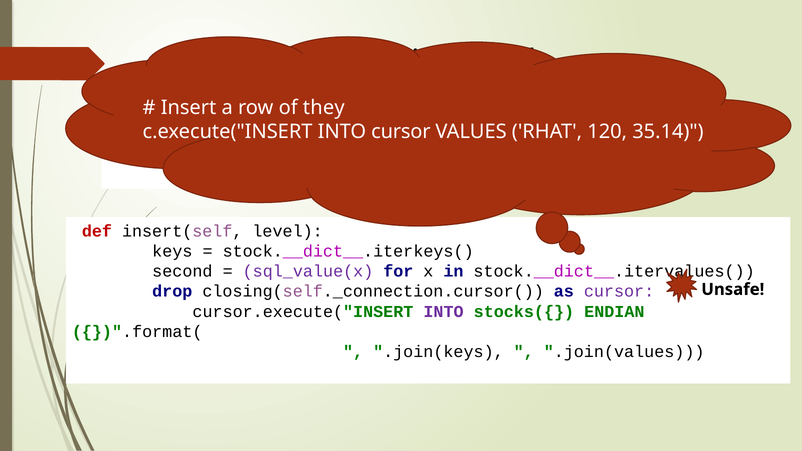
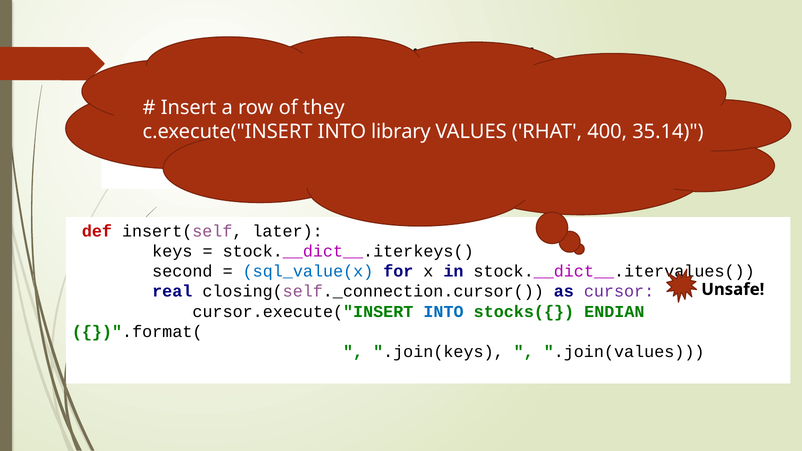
INTO cursor: cursor -> library
120: 120 -> 400
level: level -> later
sql_value(x colour: purple -> blue
drop at (172, 292): drop -> real
INTO at (444, 312) colour: purple -> blue
